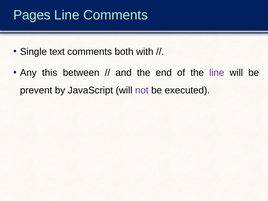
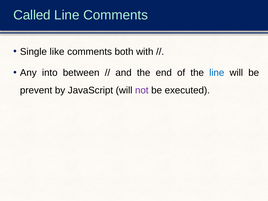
Pages: Pages -> Called
text: text -> like
this: this -> into
line at (217, 73) colour: purple -> blue
